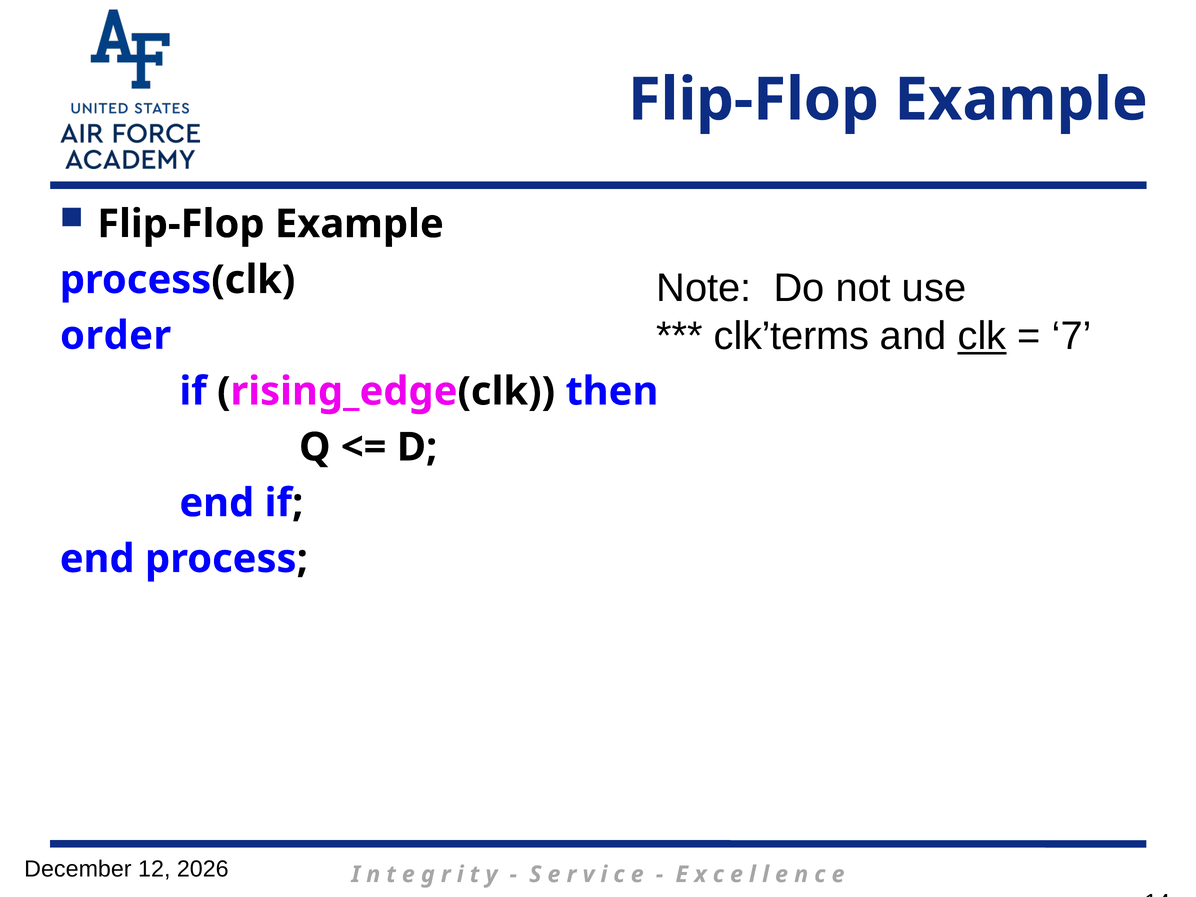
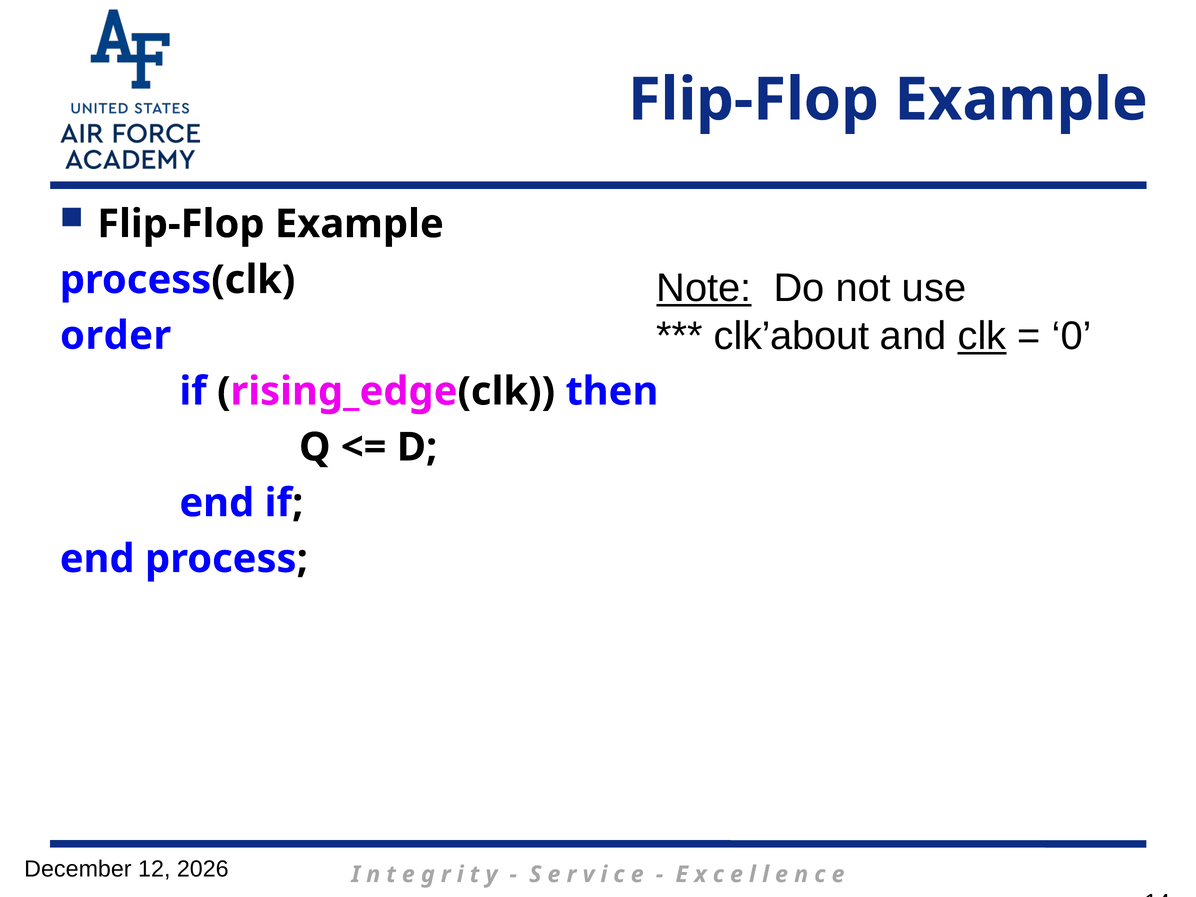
Note underline: none -> present
clk’terms: clk’terms -> clk’about
7: 7 -> 0
